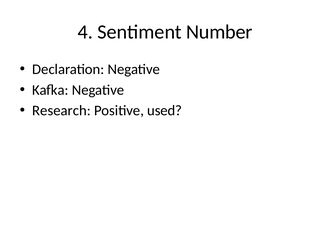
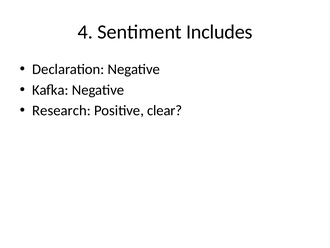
Number: Number -> Includes
used: used -> clear
